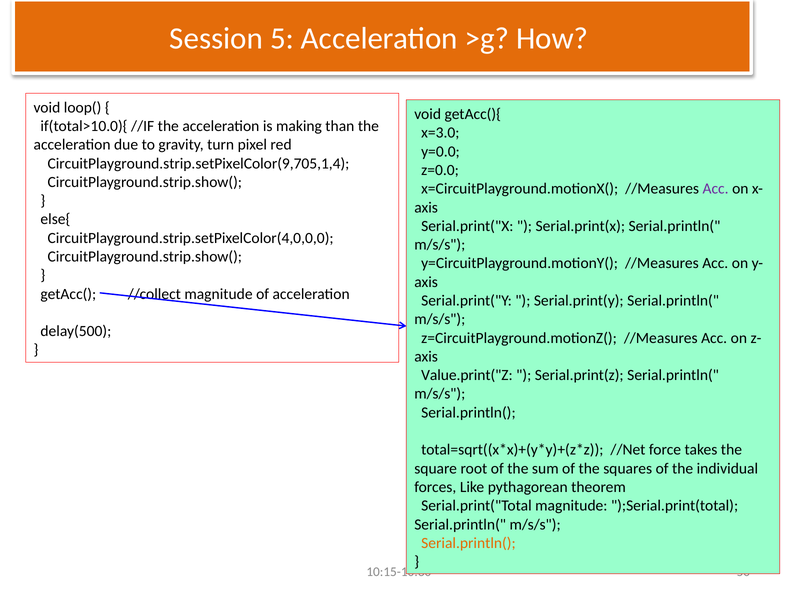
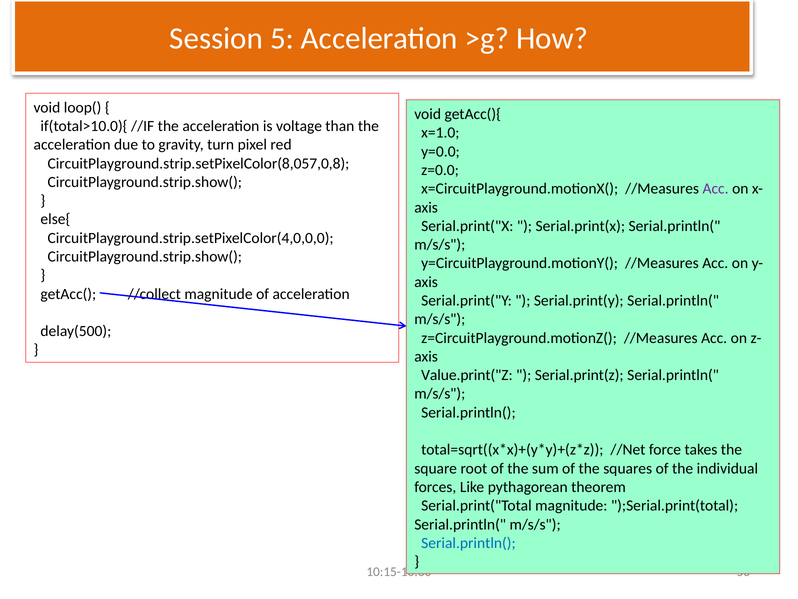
making: making -> voltage
x=3.0: x=3.0 -> x=1.0
CircuitPlayground.strip.setPixelColor(9,705,1,4: CircuitPlayground.strip.setPixelColor(9,705,1,4 -> CircuitPlayground.strip.setPixelColor(8,057,0,8
Serial.println( at (468, 543) colour: orange -> blue
